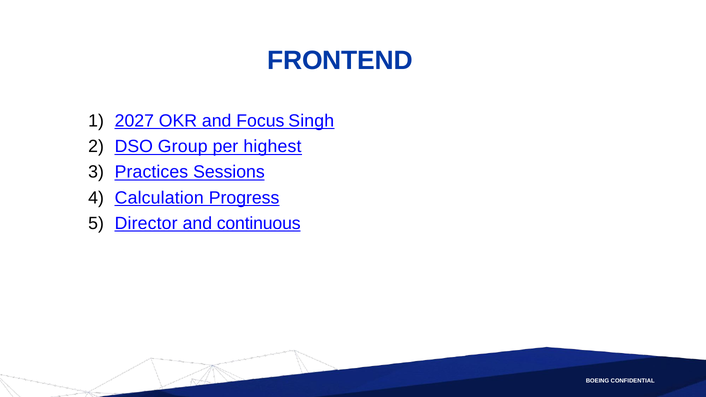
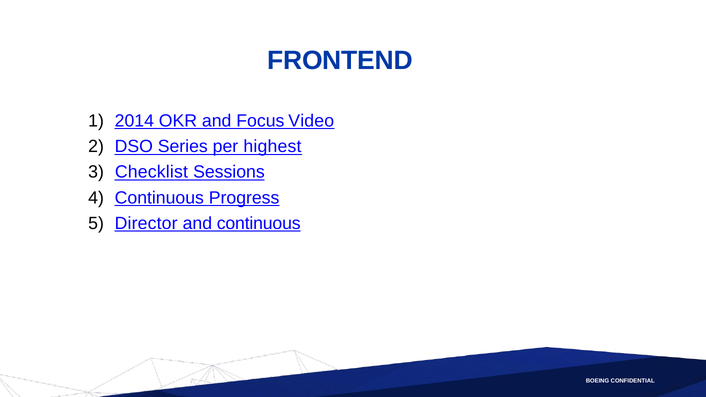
2027: 2027 -> 2014
Singh: Singh -> Video
Group: Group -> Series
Practices: Practices -> Checklist
Calculation at (159, 198): Calculation -> Continuous
